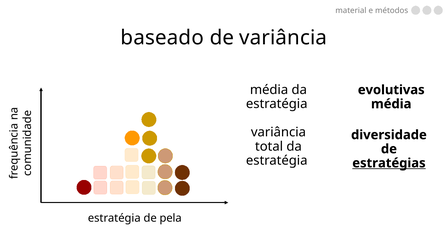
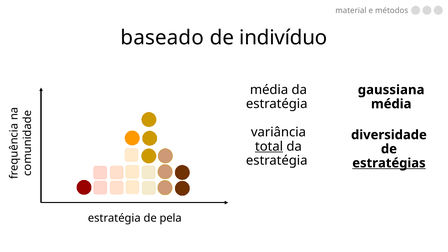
de variância: variância -> indivíduo
evolutivas: evolutivas -> gaussiana
total underline: none -> present
